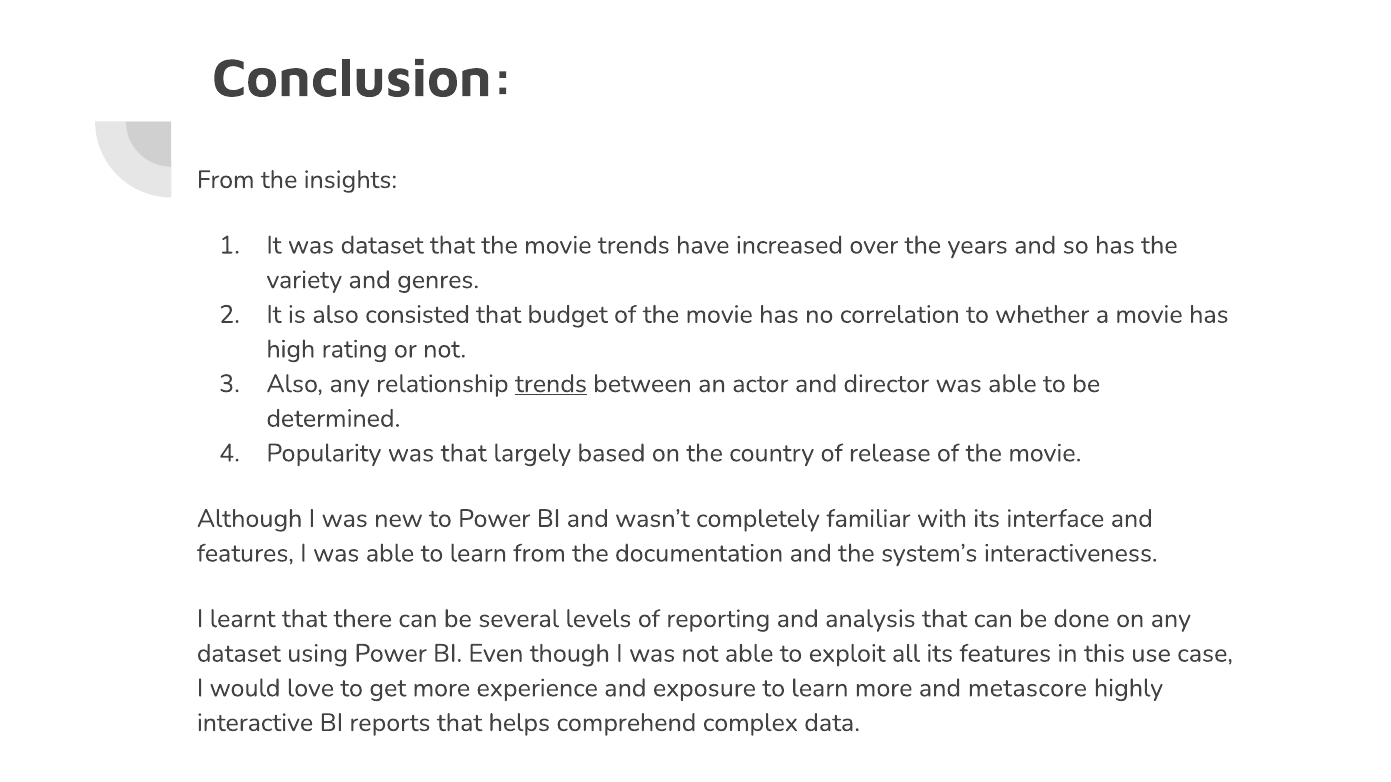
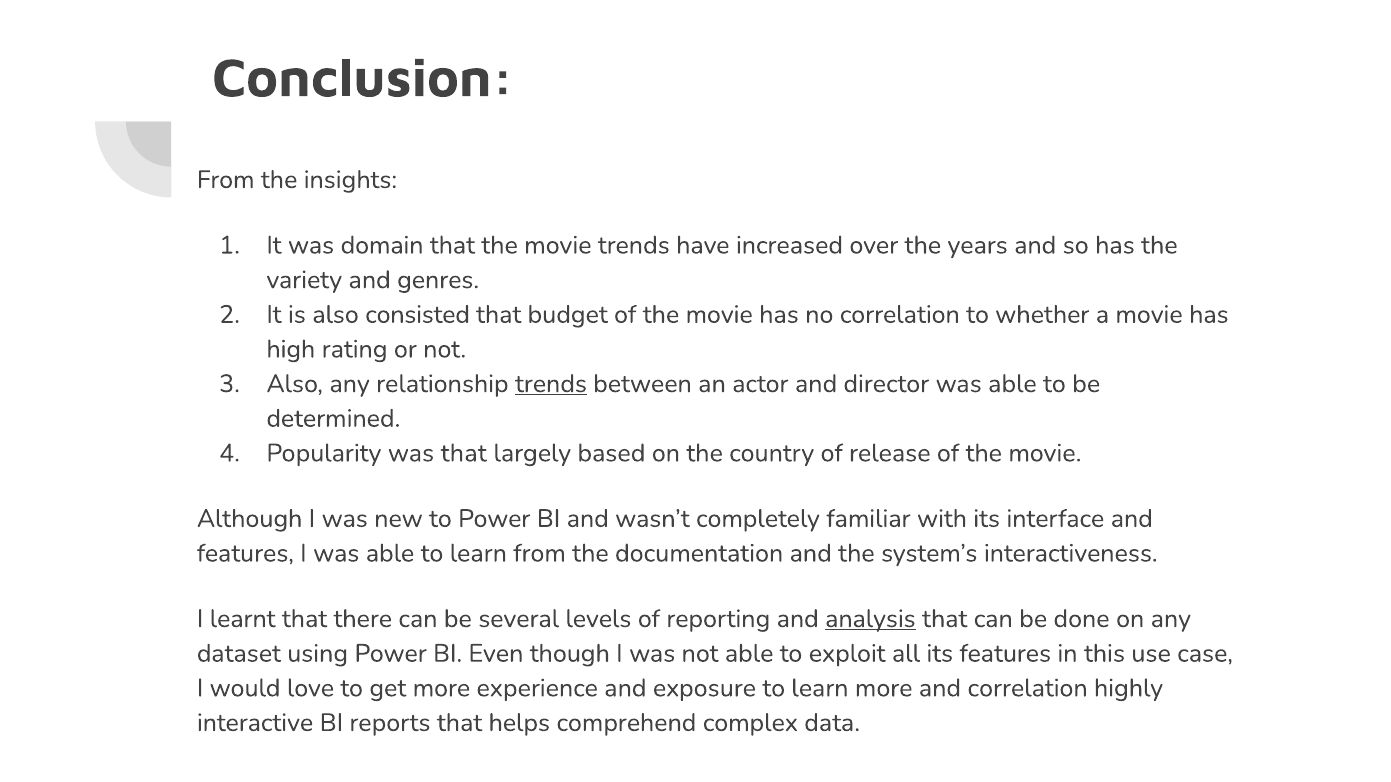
was dataset: dataset -> domain
analysis underline: none -> present
and metascore: metascore -> correlation
